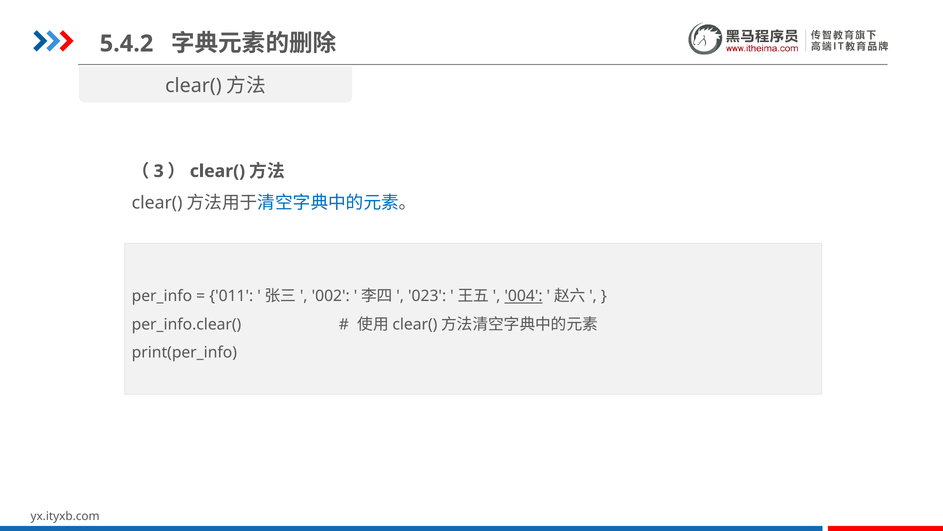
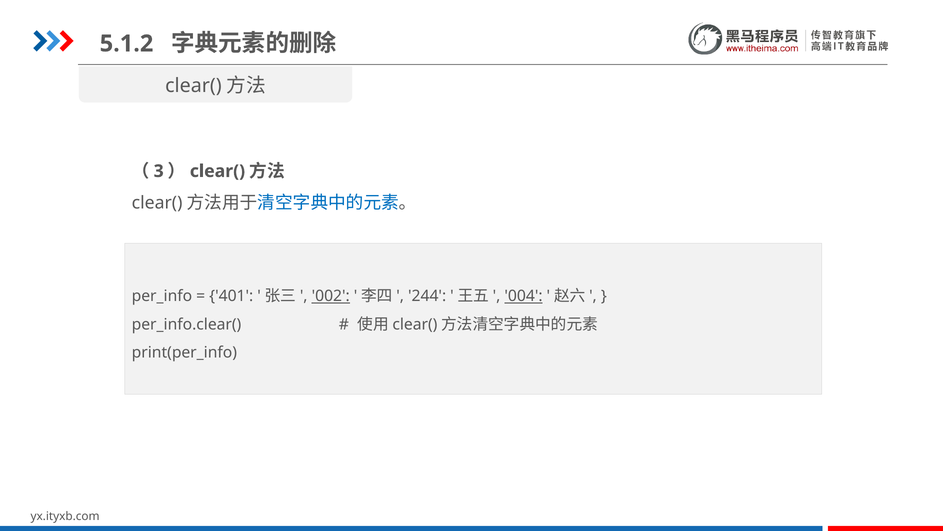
5.4.2: 5.4.2 -> 5.1.2
011: 011 -> 401
002 underline: none -> present
023: 023 -> 244
